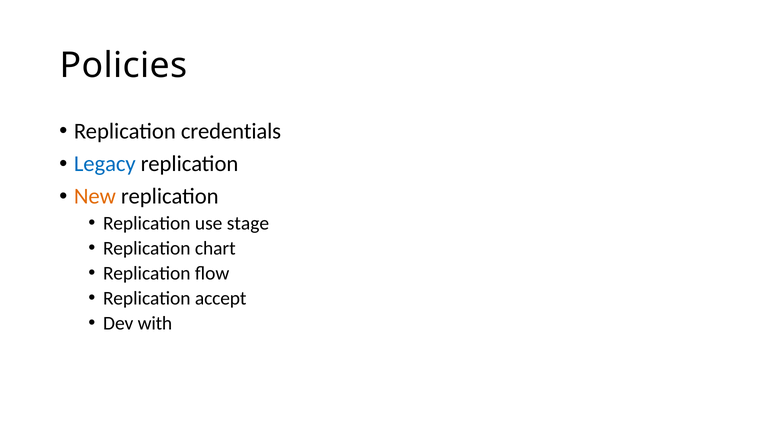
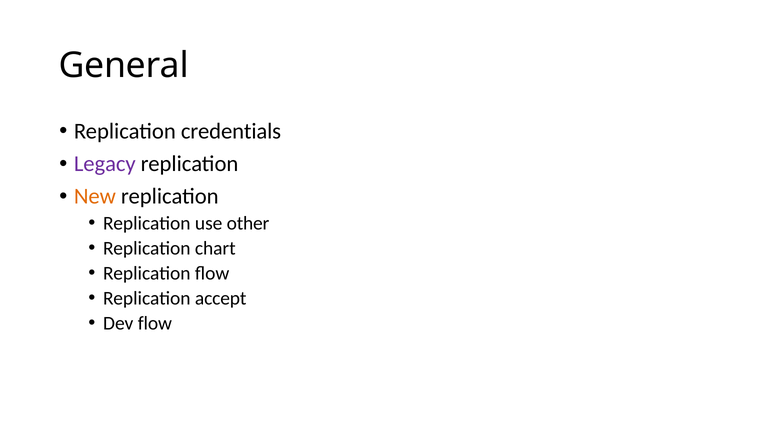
Policies: Policies -> General
Legacy colour: blue -> purple
stage: stage -> other
Dev with: with -> flow
